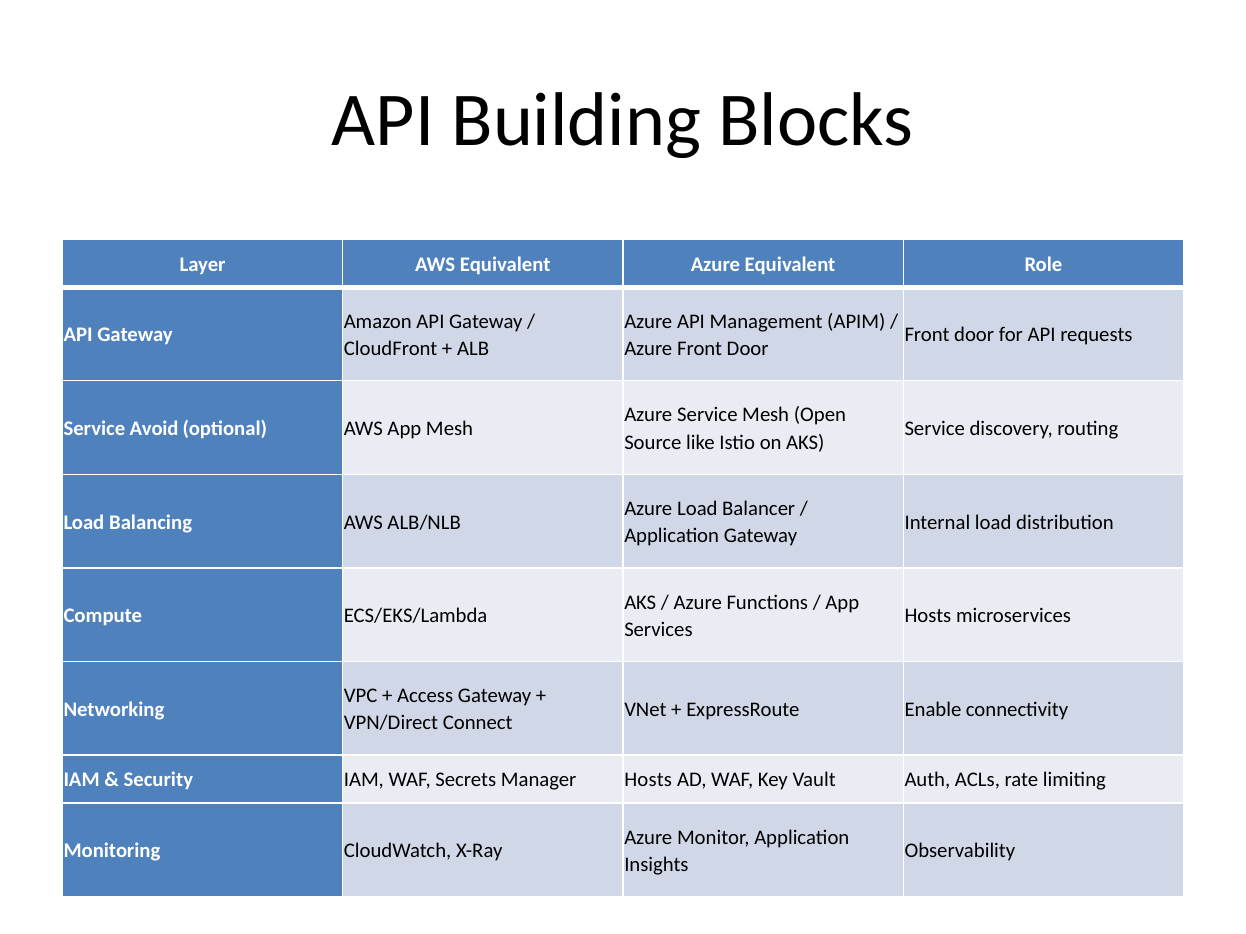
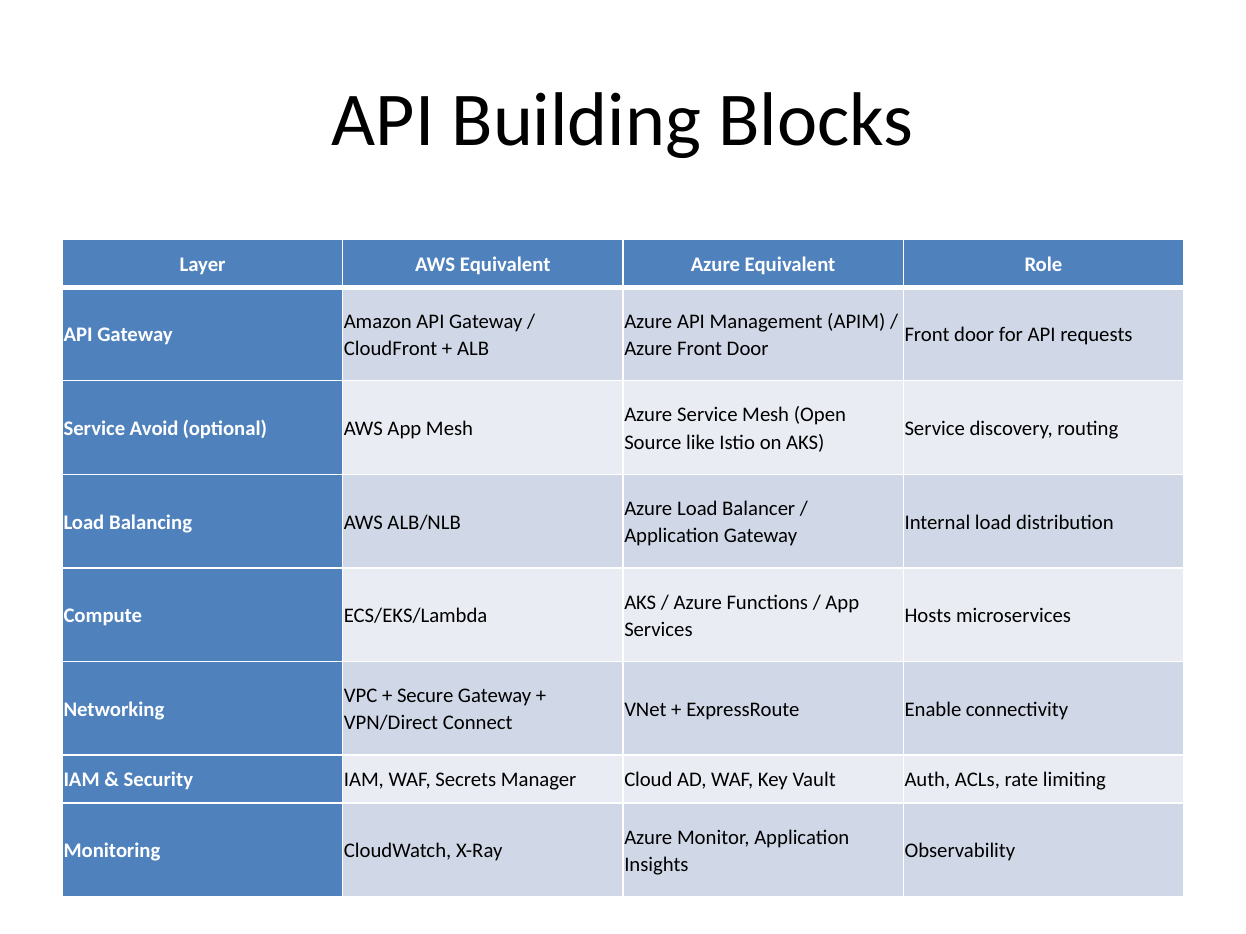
Access: Access -> Secure
Manager Hosts: Hosts -> Cloud
